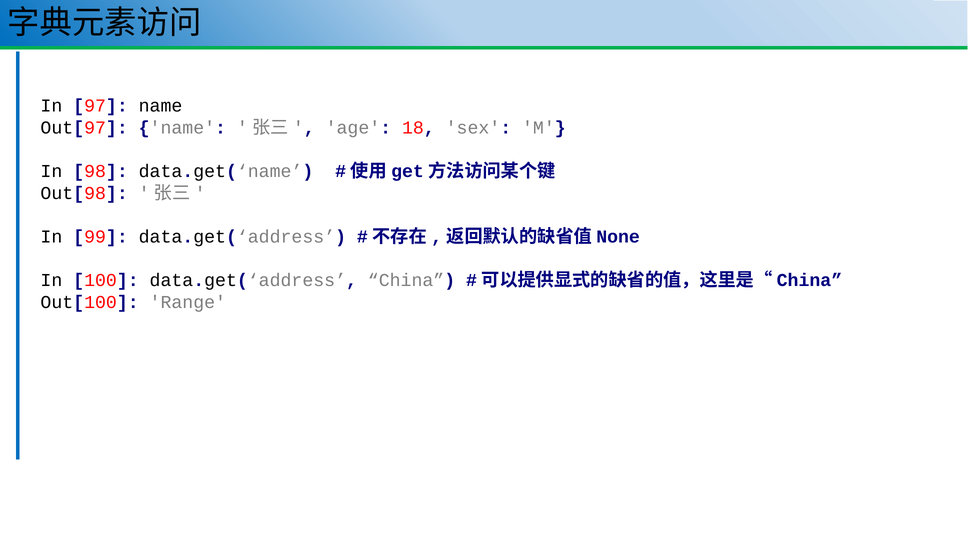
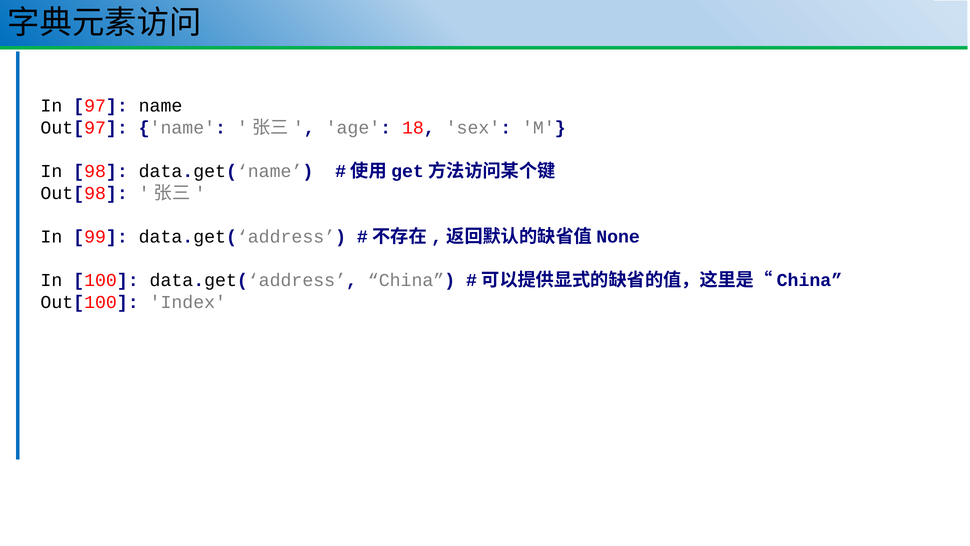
Range: Range -> Index
